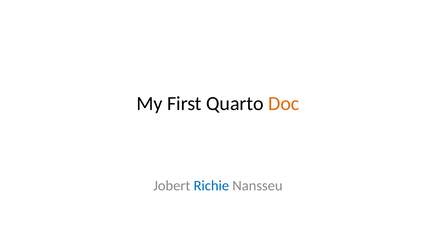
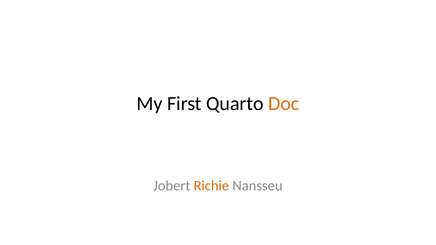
Richie colour: blue -> orange
